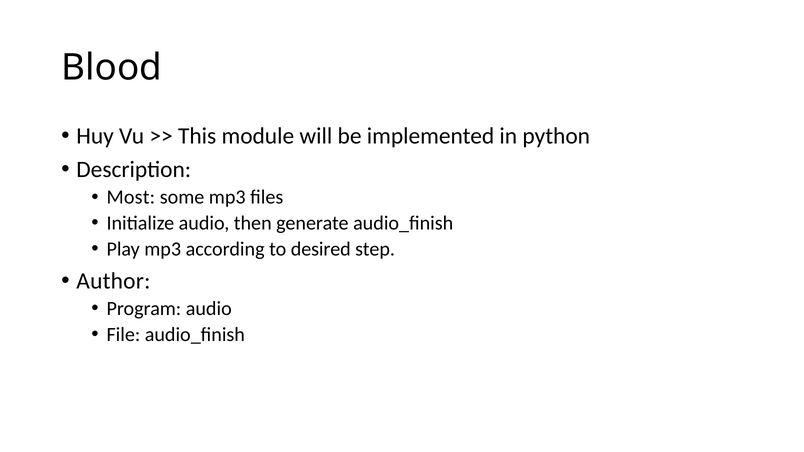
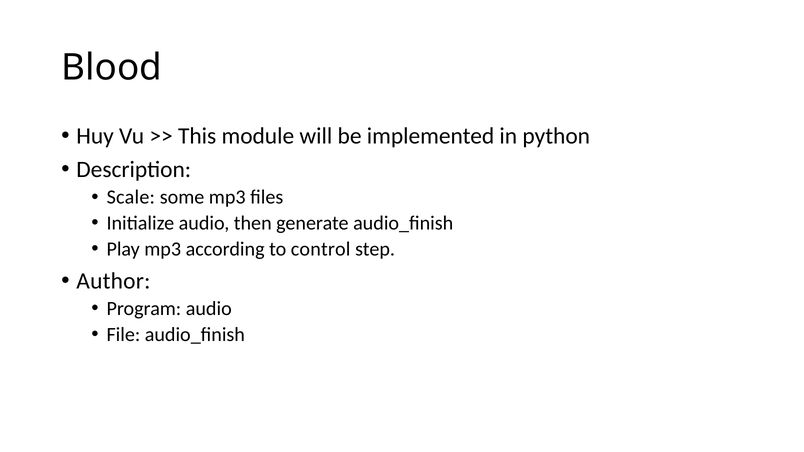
Most: Most -> Scale
desired: desired -> control
